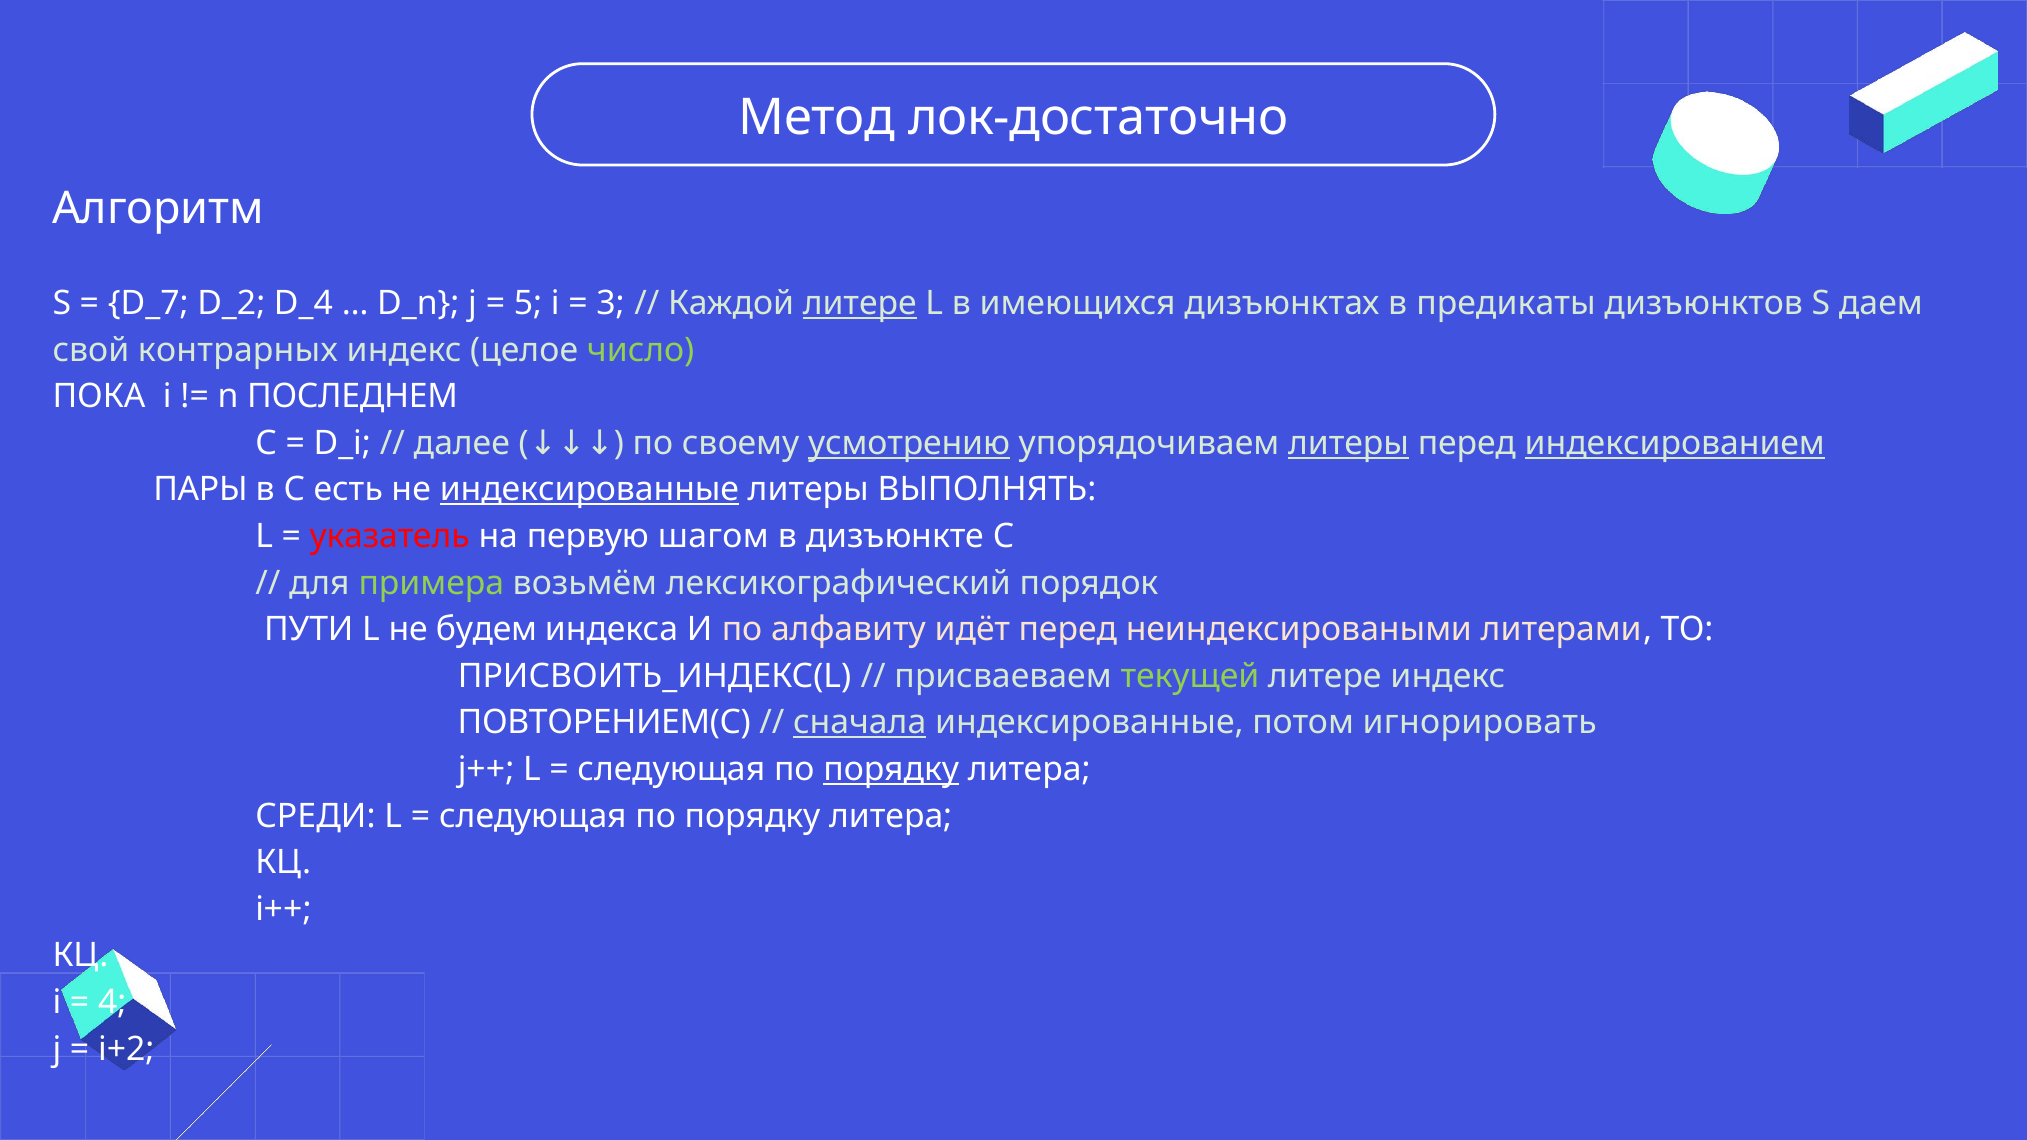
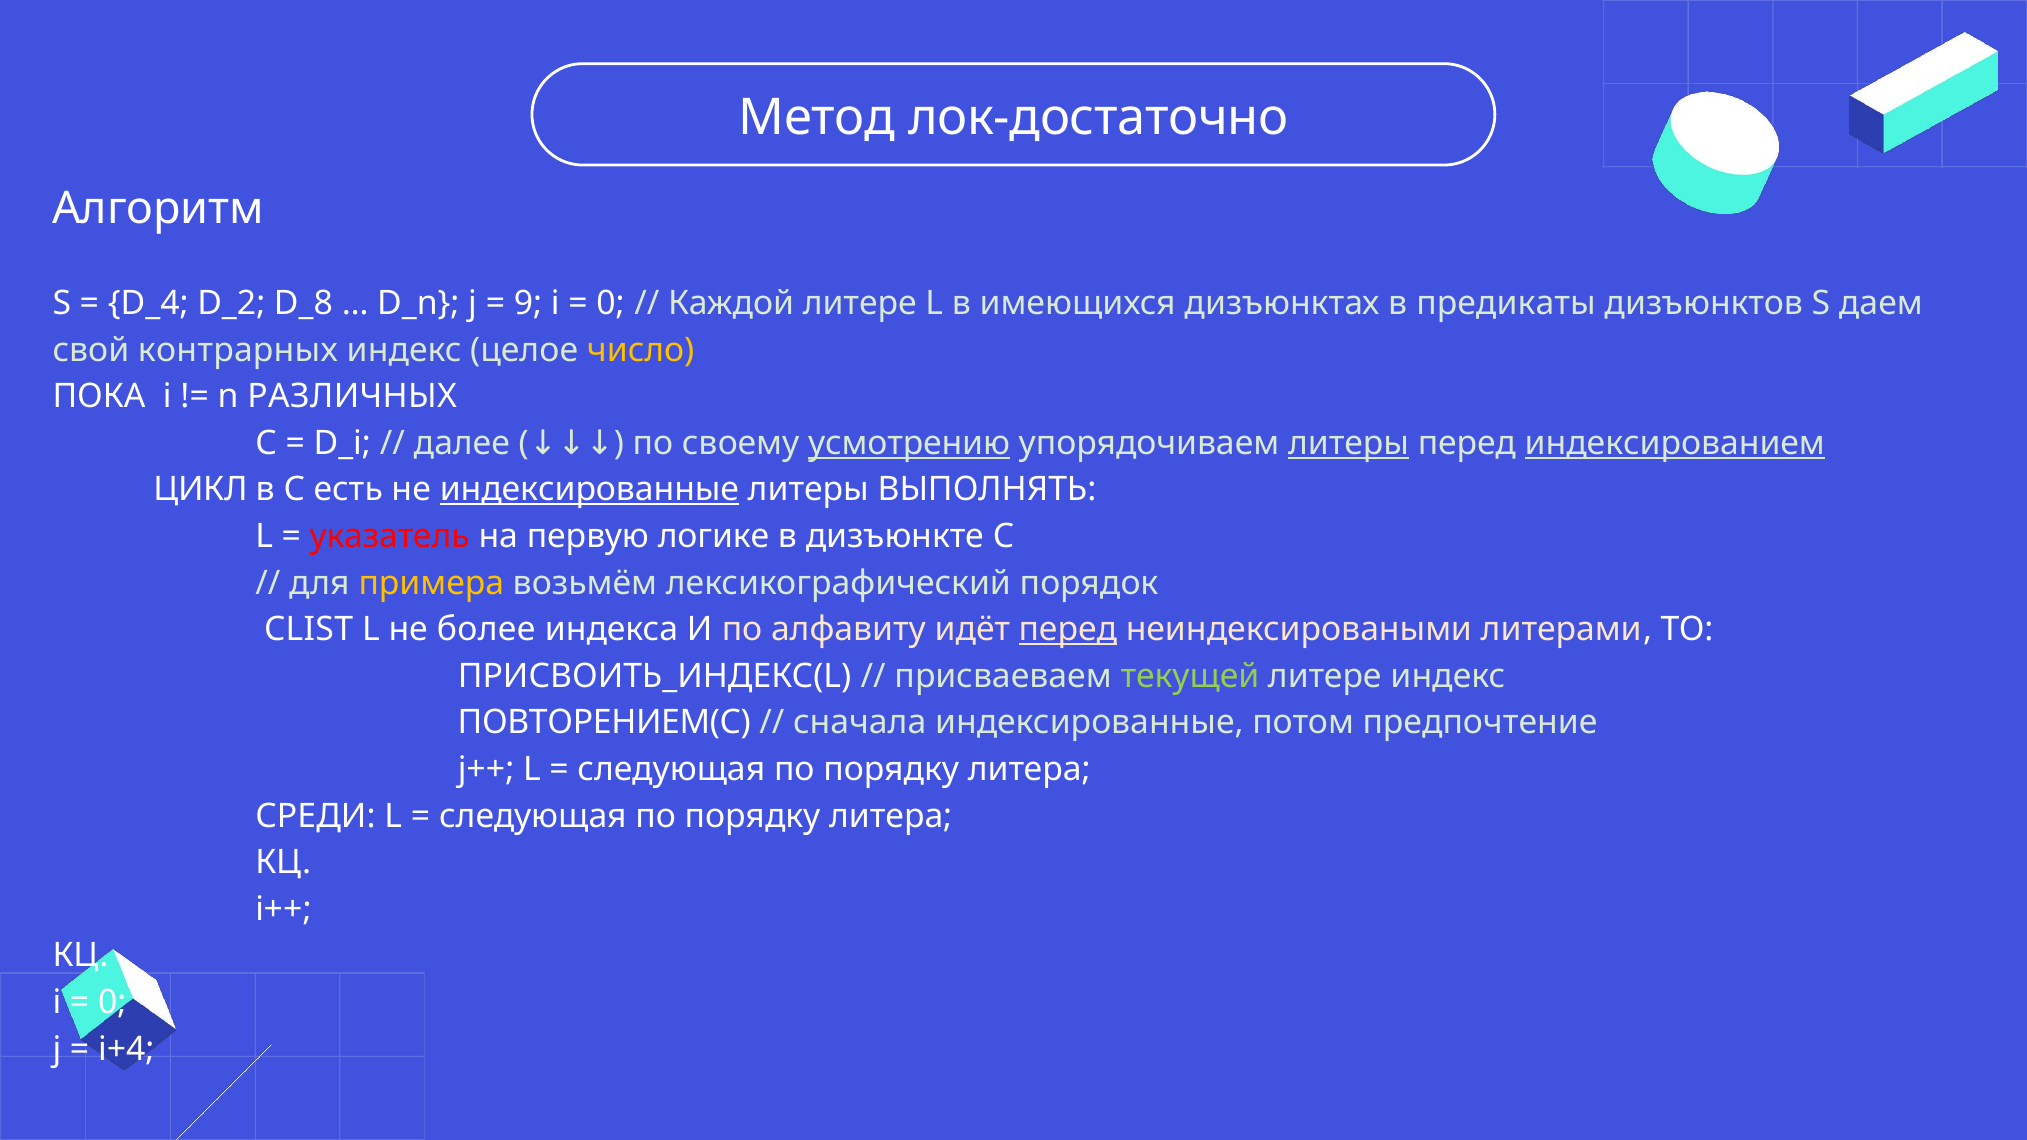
D_7: D_7 -> D_4
D_4: D_4 -> D_8
5: 5 -> 9
3 at (611, 304): 3 -> 0
литере at (860, 304) underline: present -> none
число colour: light green -> yellow
ПОСЛЕДНЕМ: ПОСЛЕДНЕМ -> РАЗЛИЧНЫХ
ПАРЫ: ПАРЫ -> ЦИКЛ
шагом: шагом -> логике
примера colour: light green -> yellow
ПУТИ: ПУТИ -> CLIST
будем: будем -> более
перед at (1068, 630) underline: none -> present
сначала underline: present -> none
игнорировать: игнорировать -> предпочтение
порядку at (891, 770) underline: present -> none
4 at (112, 1003): 4 -> 0
i+2: i+2 -> i+4
